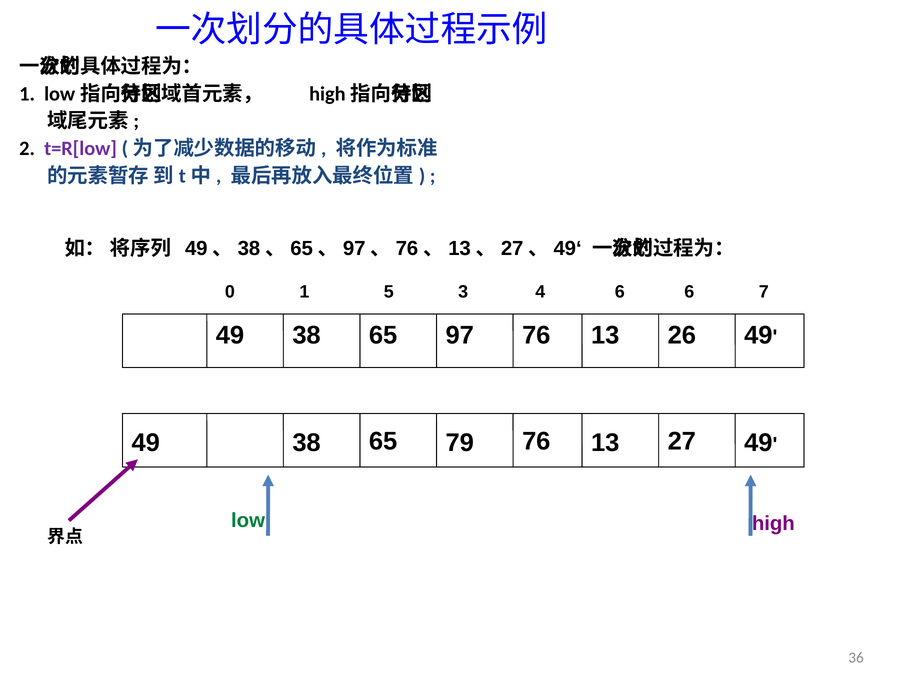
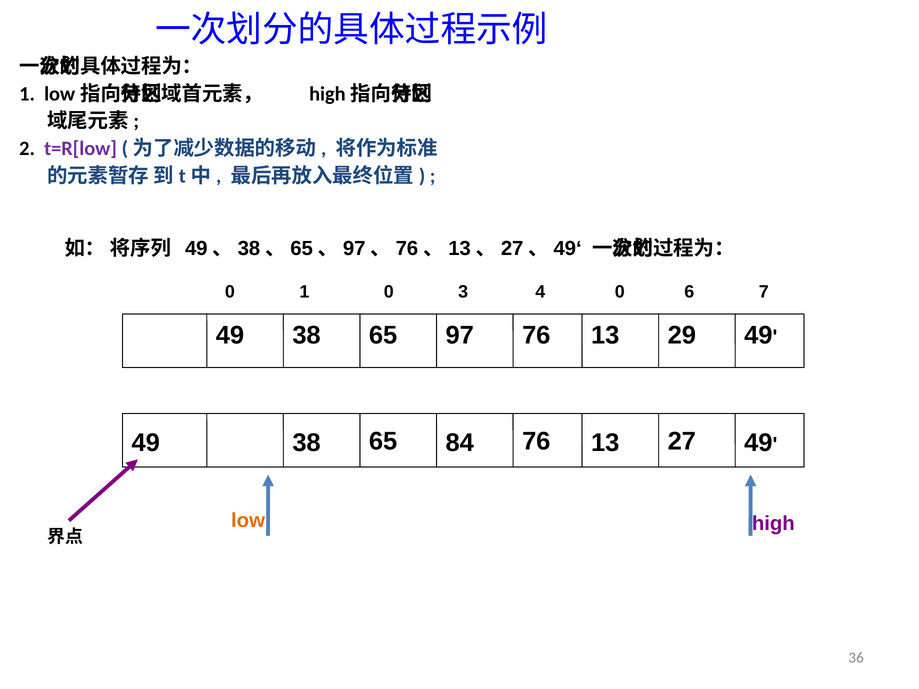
1 5: 5 -> 0
4 6: 6 -> 0
26: 26 -> 29
79: 79 -> 84
low colour: green -> orange
